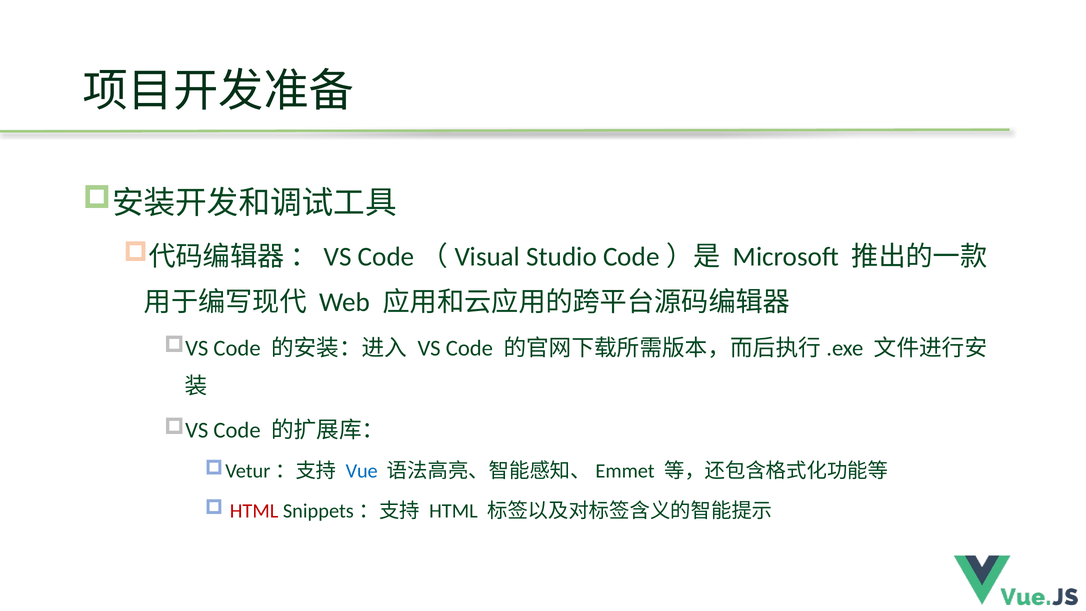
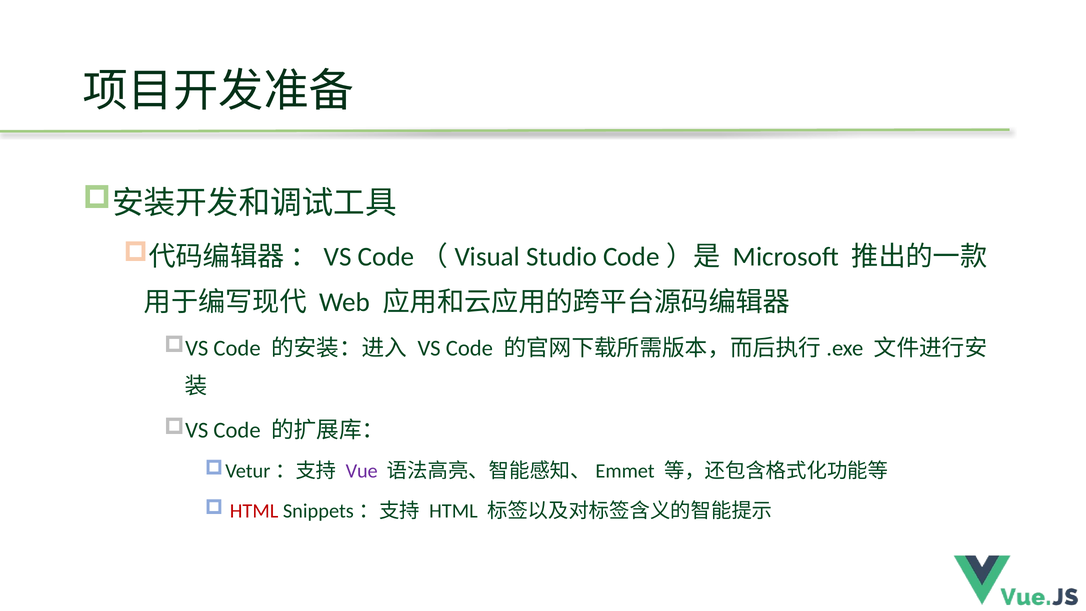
Vue colour: blue -> purple
